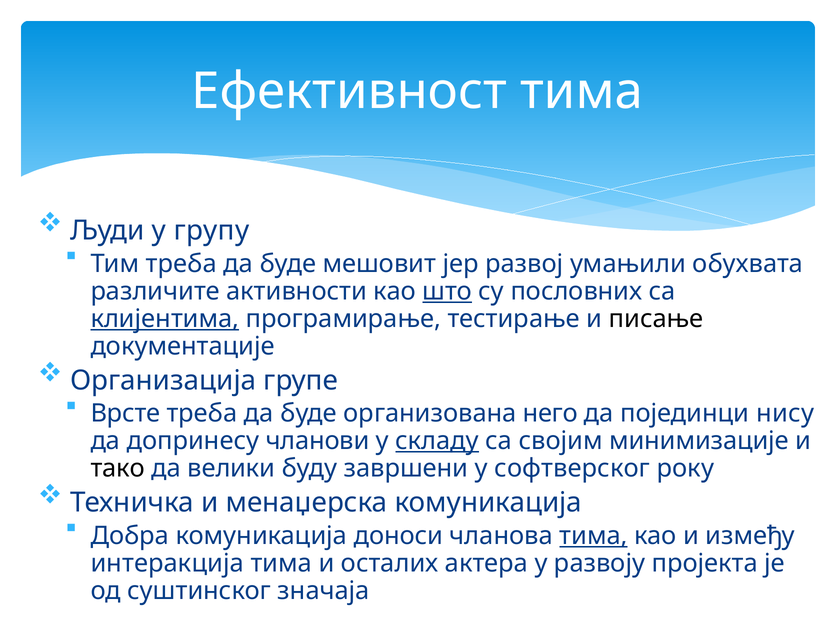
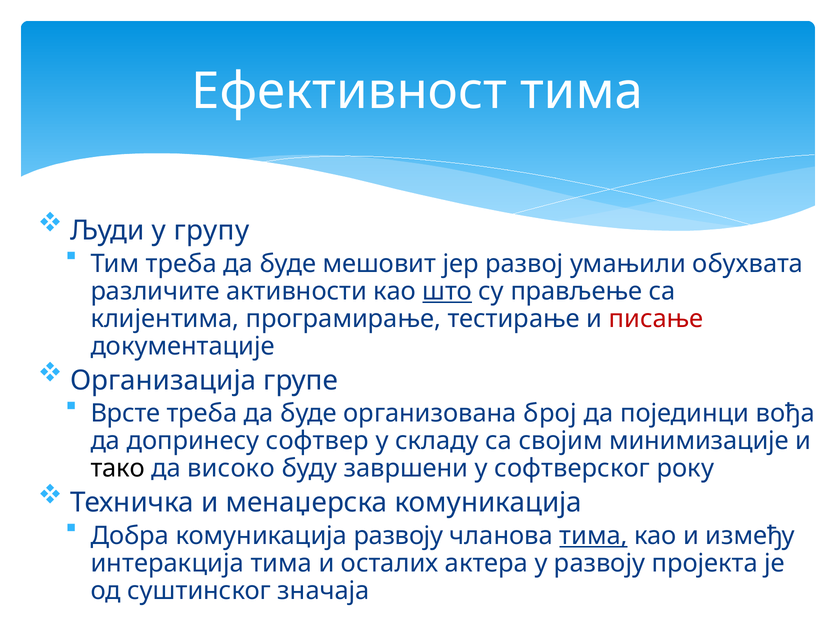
пословних: пословних -> прављење
клијентима underline: present -> none
писање colour: black -> red
него: него -> број
нису: нису -> вођа
чланови: чланови -> софтвер
складу underline: present -> none
велики: велики -> високо
комуникација доноси: доноси -> развоју
